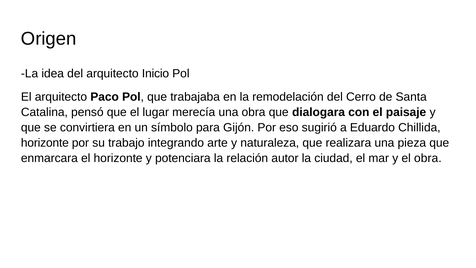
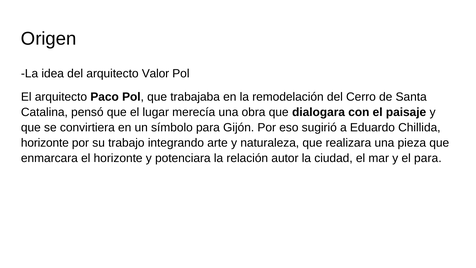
Inicio: Inicio -> Valor
el obra: obra -> para
